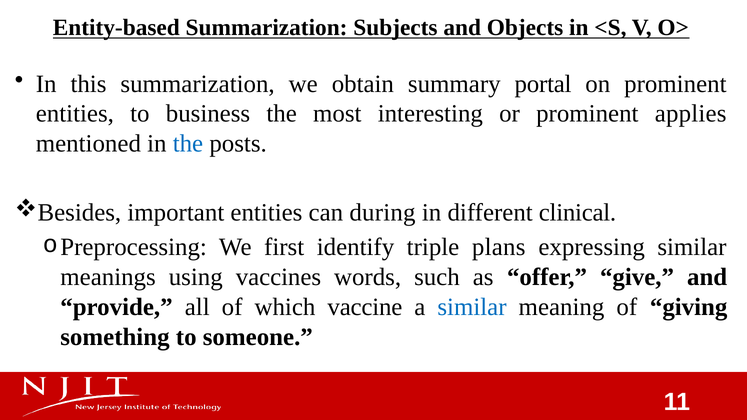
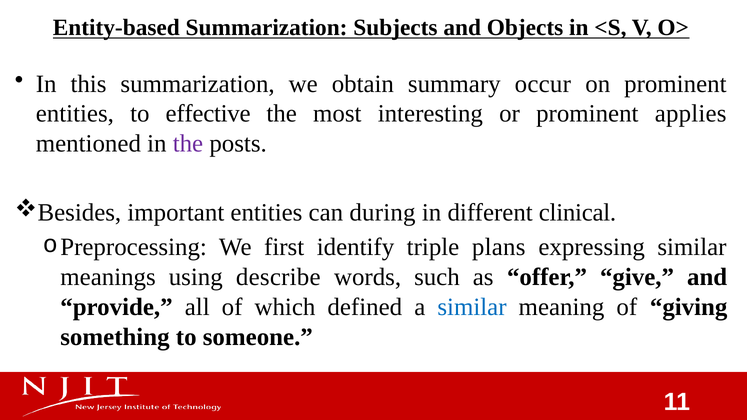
portal: portal -> occur
business: business -> effective
the at (188, 144) colour: blue -> purple
vaccines: vaccines -> describe
vaccine: vaccine -> defined
